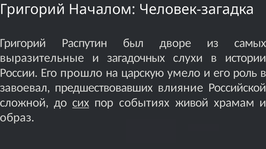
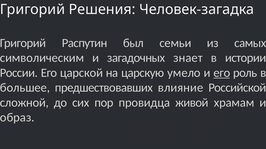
Началом: Началом -> Решения
дворе: дворе -> семьи
выразительные: выразительные -> символическим
слухи: слухи -> знает
прошло: прошло -> царской
его at (222, 73) underline: none -> present
завоевал: завоевал -> большее
сих underline: present -> none
событиях: событиях -> провидца
